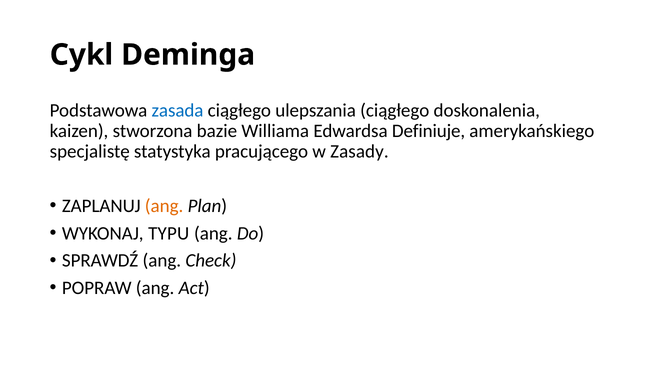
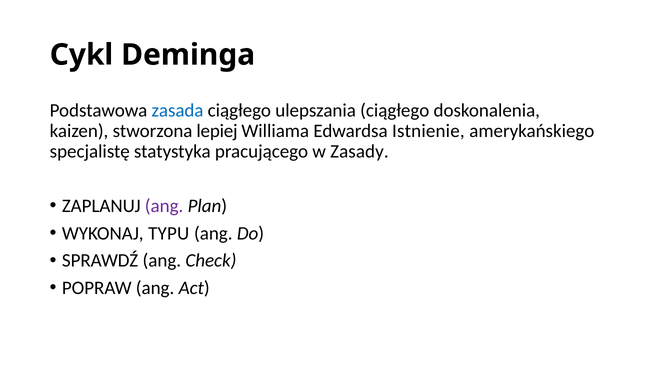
bazie: bazie -> lepiej
Definiuje: Definiuje -> Istnienie
ang at (164, 206) colour: orange -> purple
